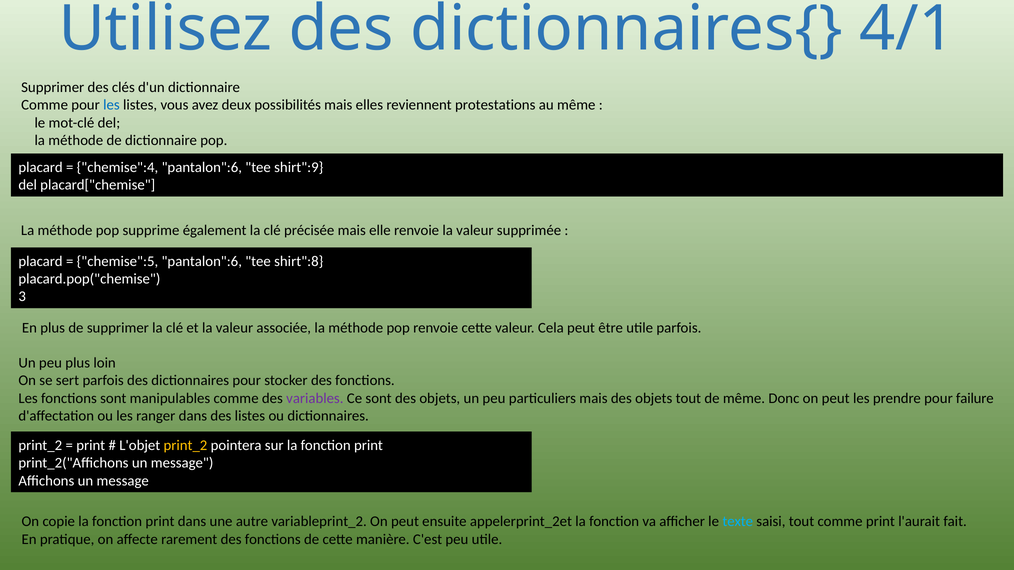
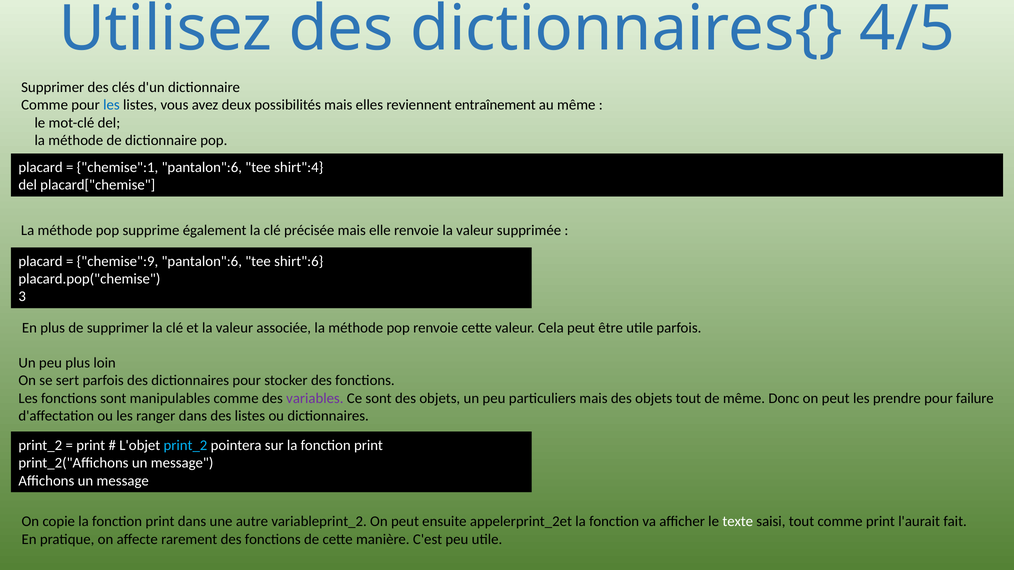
4/1: 4/1 -> 4/5
protestations: protestations -> entraînement
chemise":4: chemise":4 -> chemise":1
shirt":9: shirt":9 -> shirt":4
chemise":5: chemise":5 -> chemise":9
shirt":8: shirt":8 -> shirt":6
print_2 at (185, 445) colour: yellow -> light blue
texte colour: light blue -> white
